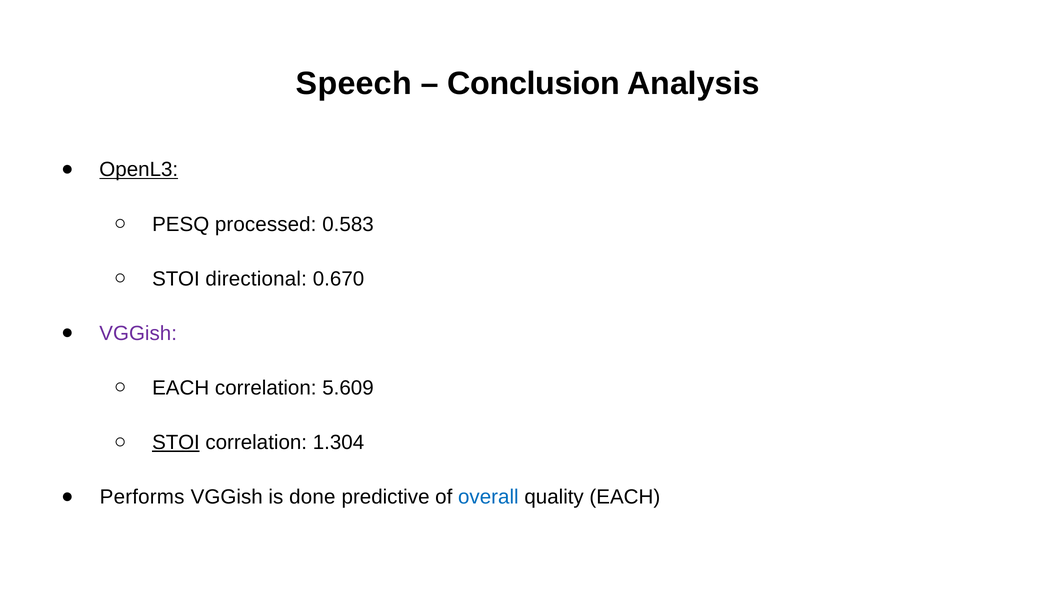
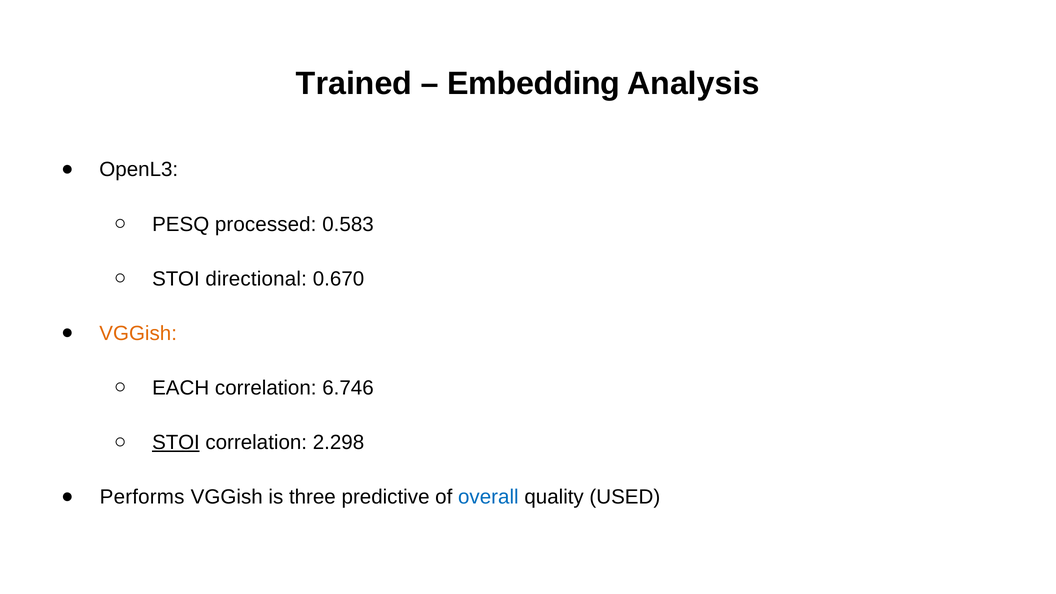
Speech: Speech -> Trained
Conclusion: Conclusion -> Embedding
OpenL3 underline: present -> none
VGGish at (138, 333) colour: purple -> orange
5.609: 5.609 -> 6.746
1.304: 1.304 -> 2.298
done: done -> three
quality EACH: EACH -> USED
